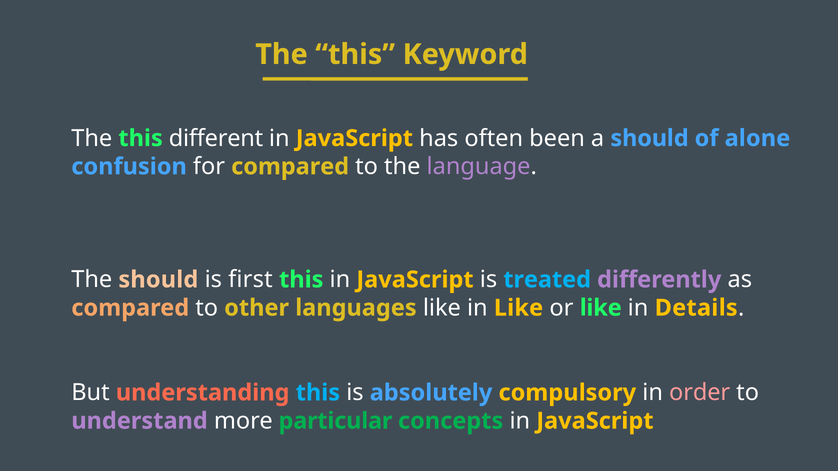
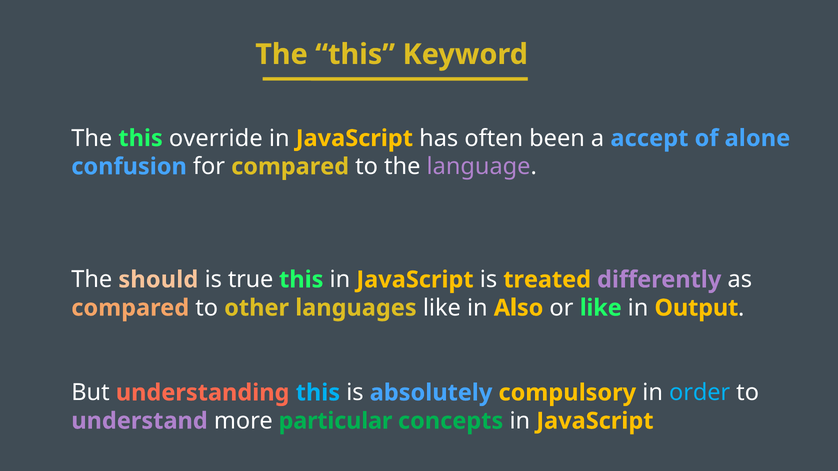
different: different -> override
a should: should -> accept
first: first -> true
treated colour: light blue -> yellow
in Like: Like -> Also
Details: Details -> Output
order colour: pink -> light blue
